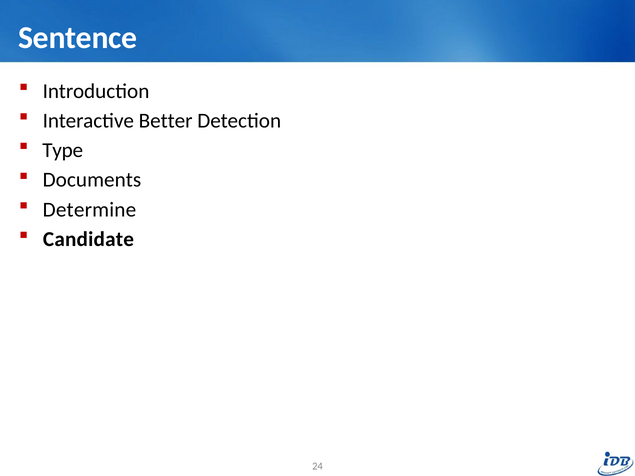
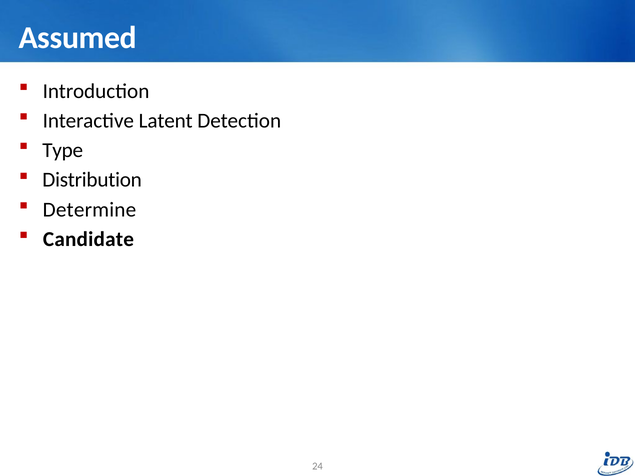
Sentence: Sentence -> Assumed
Better: Better -> Latent
Documents: Documents -> Distribution
